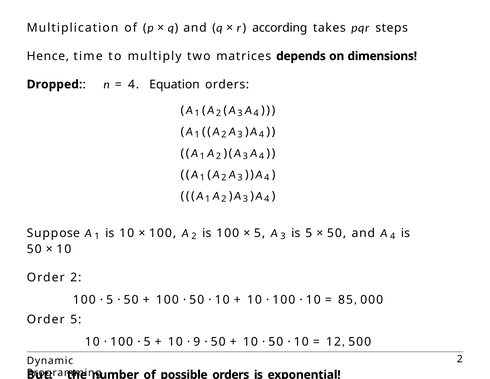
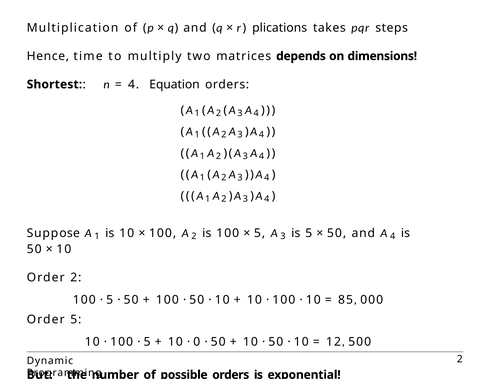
according: according -> plications
Dropped: Dropped -> Shortest
9: 9 -> 0
